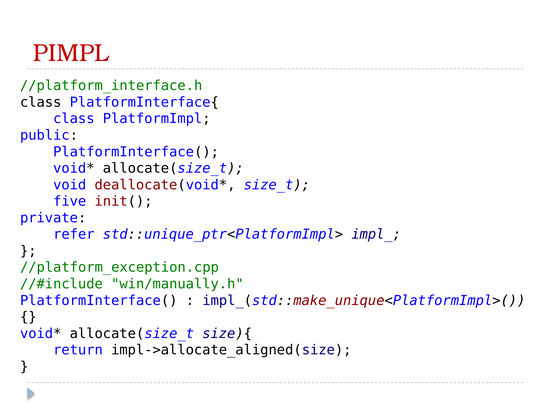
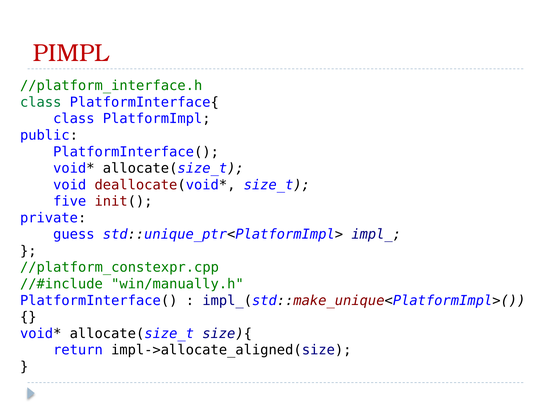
class at (41, 102) colour: black -> green
refer: refer -> guess
//platform_exception.cpp: //platform_exception.cpp -> //platform_constexpr.cpp
